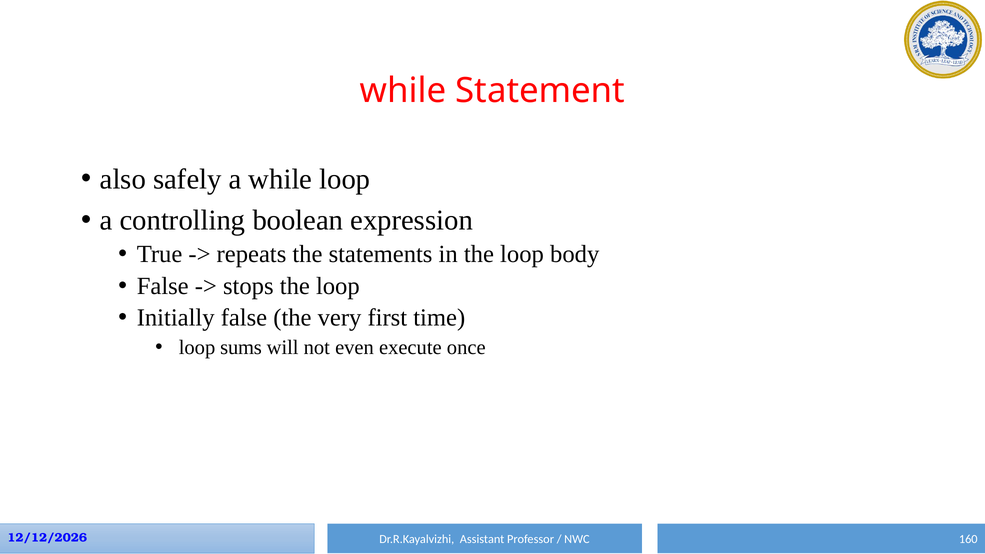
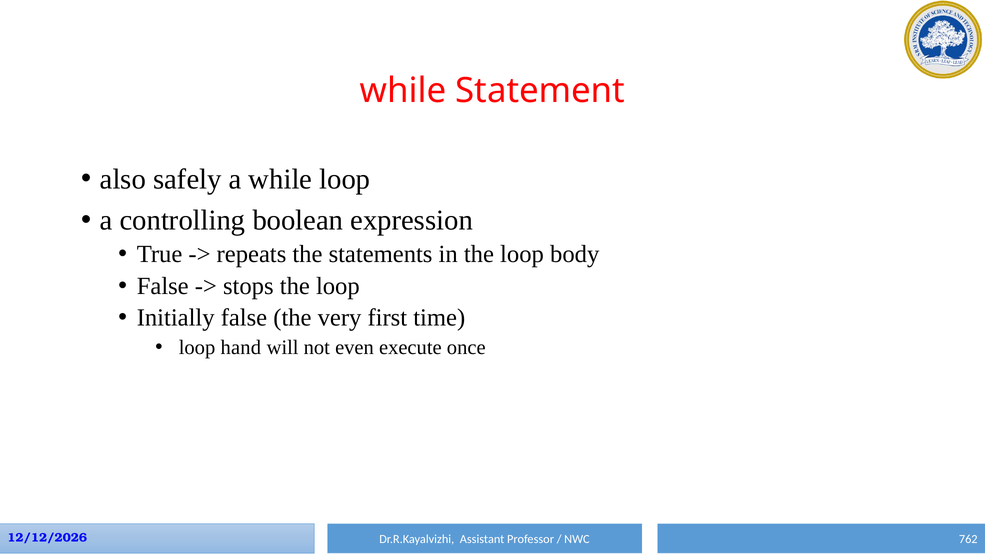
sums: sums -> hand
160: 160 -> 762
